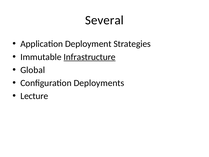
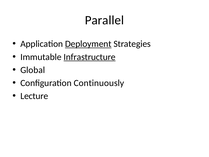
Several: Several -> Parallel
Deployment underline: none -> present
Deployments: Deployments -> Continuously
